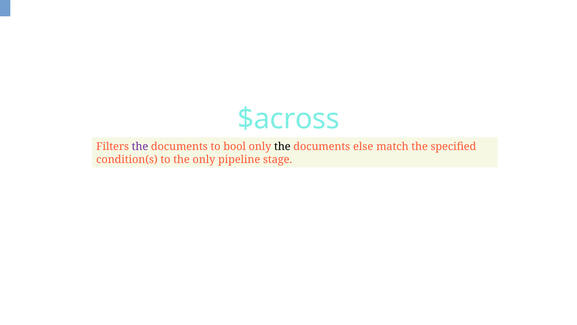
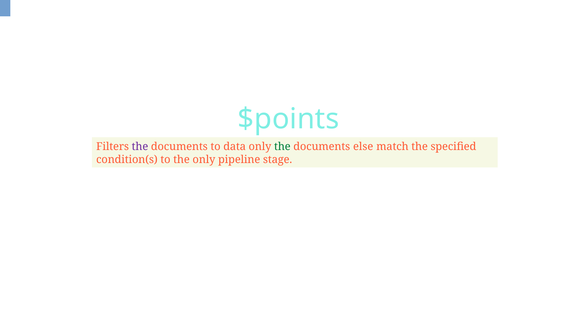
$across: $across -> $points
bool: bool -> data
the at (282, 146) colour: black -> green
